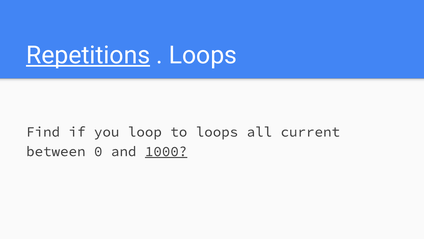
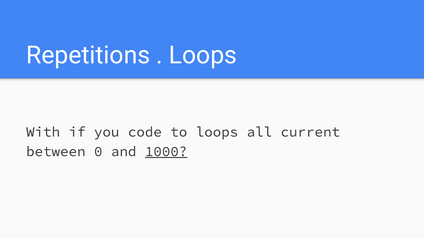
Repetitions underline: present -> none
Find: Find -> With
loop: loop -> code
